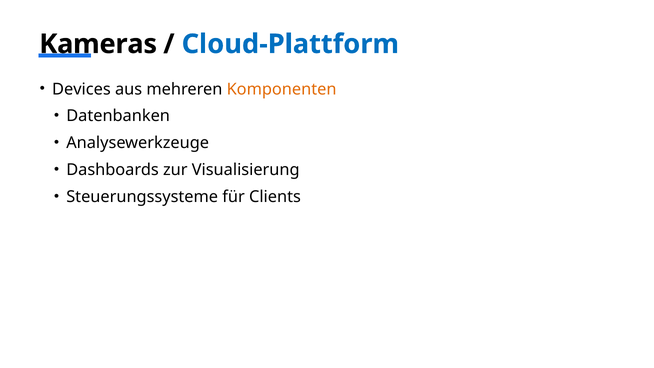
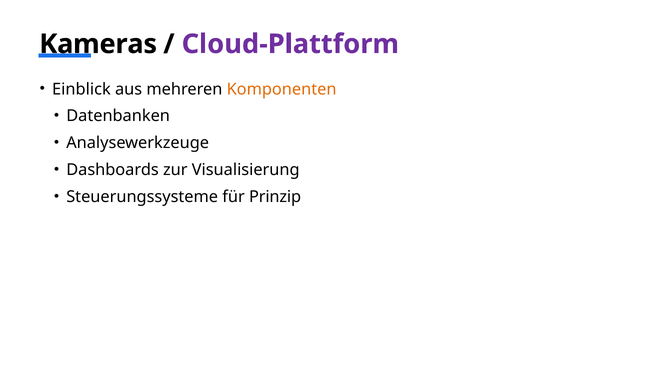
Cloud-Plattform colour: blue -> purple
Devices: Devices -> Einblick
Clients: Clients -> Prinzip
